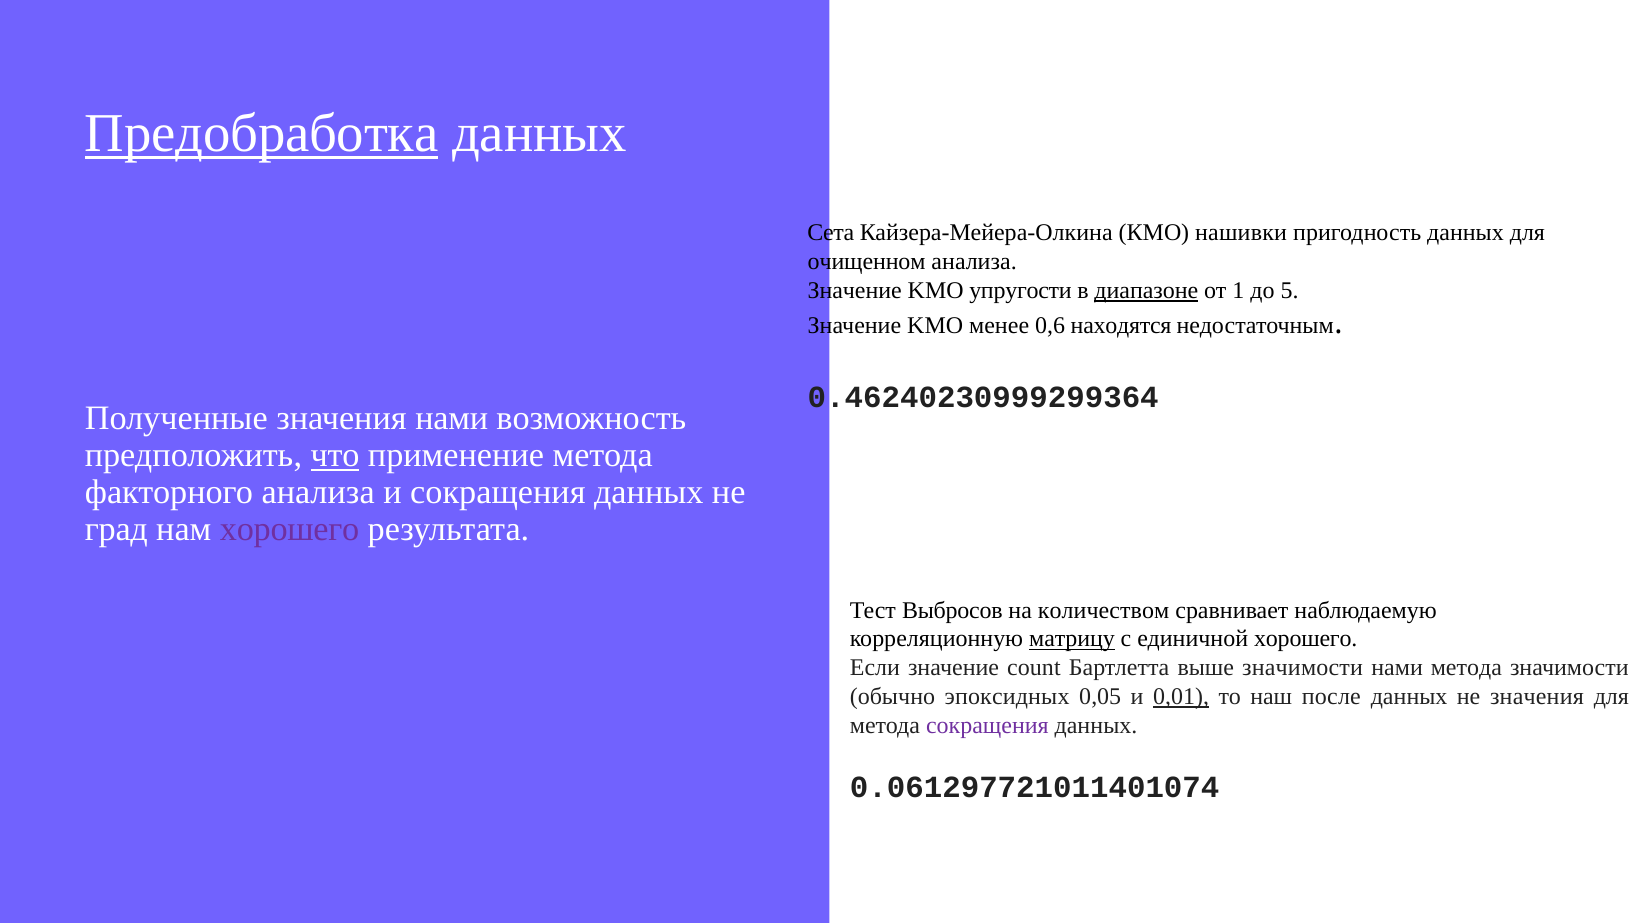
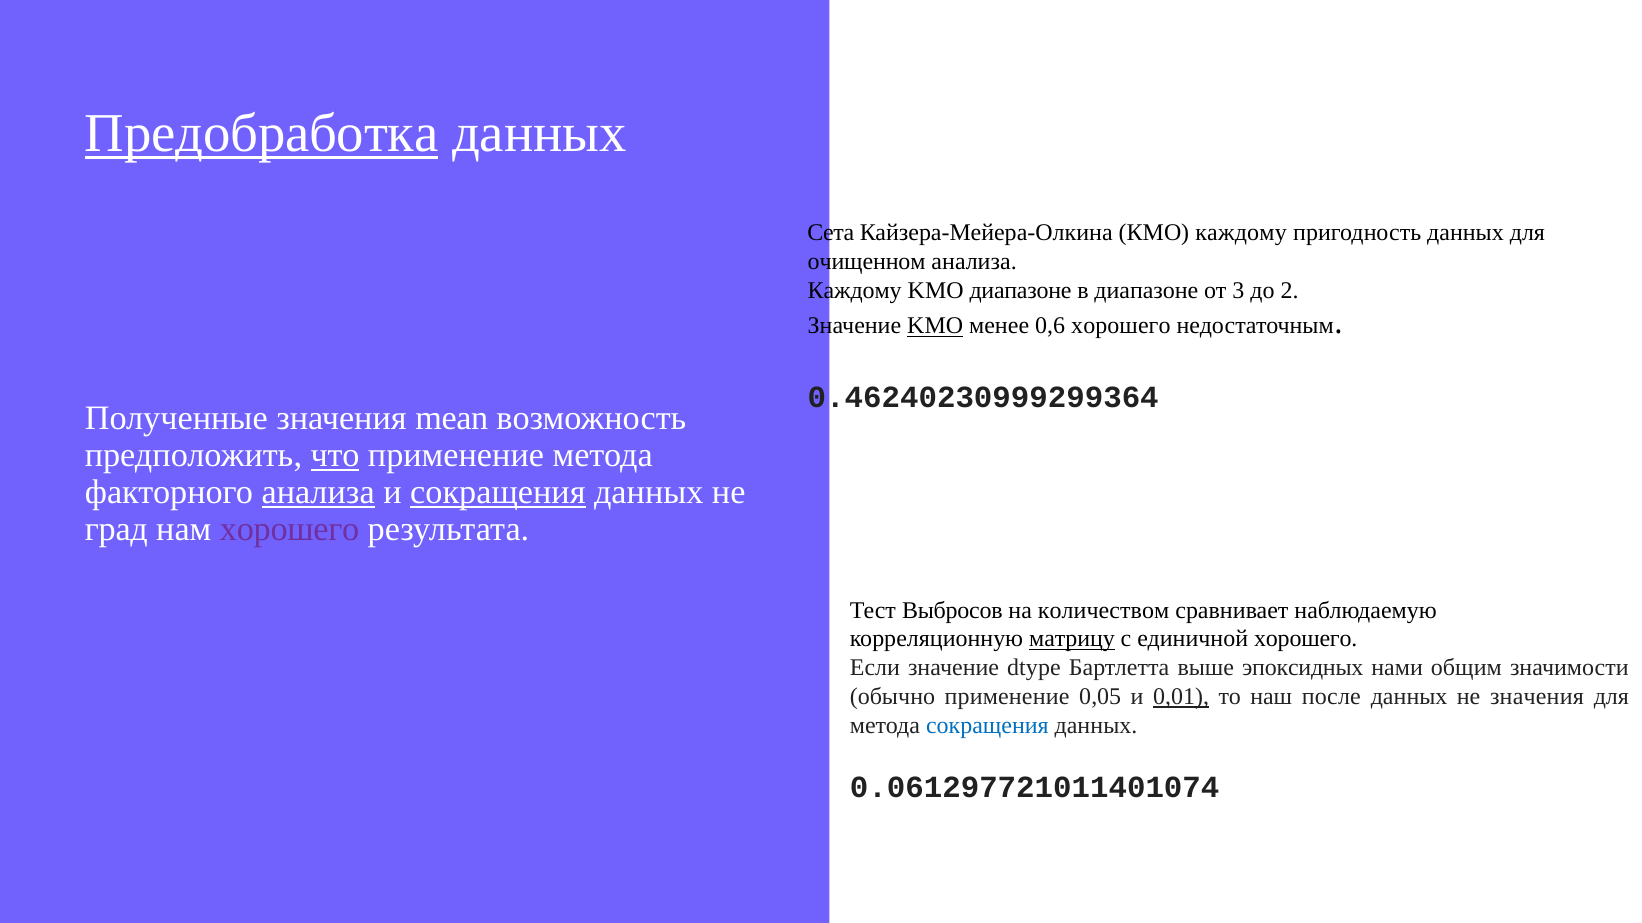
КМО нашивки: нашивки -> каждому
Значение at (855, 291): Значение -> Каждому
KMO упругости: упругости -> диапазоне
диапазоне at (1146, 291) underline: present -> none
1: 1 -> 3
5: 5 -> 2
KMO at (935, 326) underline: none -> present
0,6 находятся: находятся -> хорошего
значения нами: нами -> mean
анализа at (318, 493) underline: none -> present
сокращения at (498, 493) underline: none -> present
count: count -> dtype
выше значимости: значимости -> эпоксидных
нами метода: метода -> общим
обычно эпоксидных: эпоксидных -> применение
сокращения at (987, 726) colour: purple -> blue
